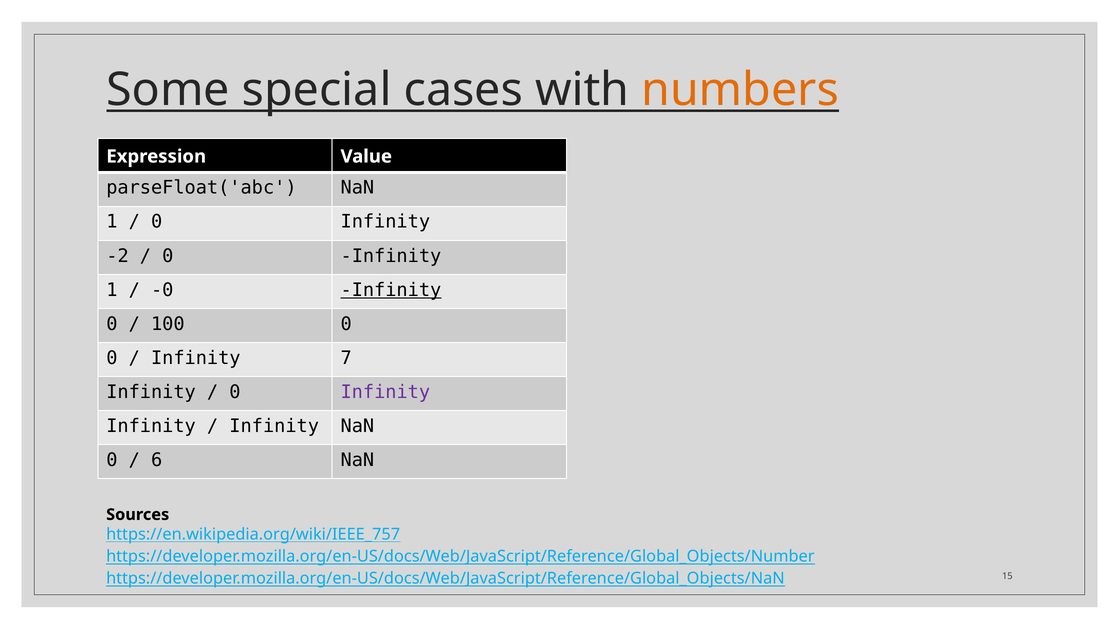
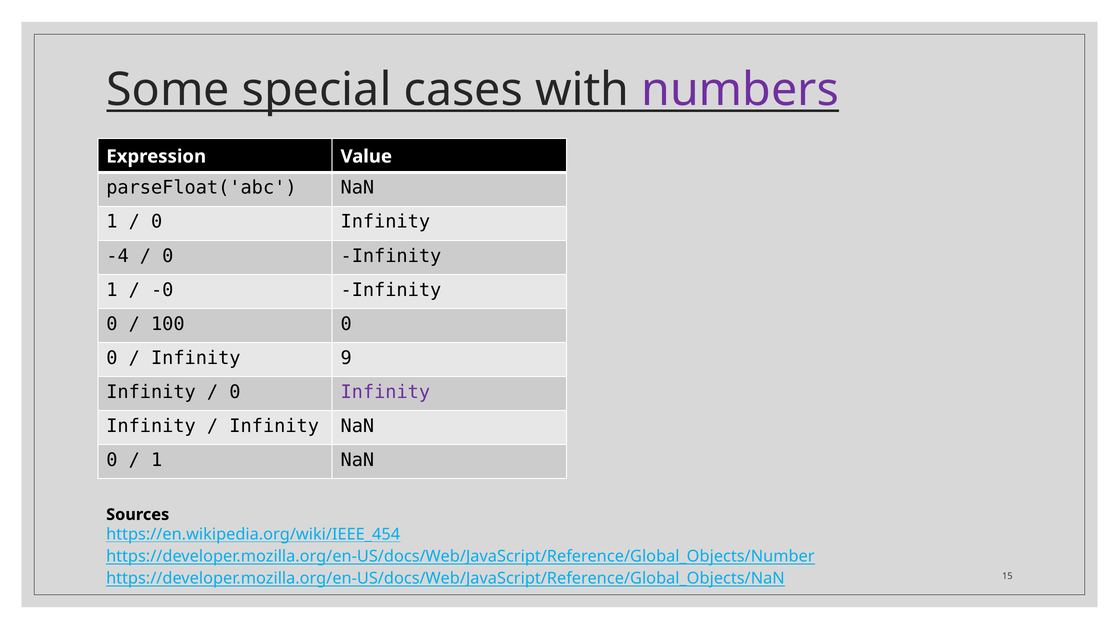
numbers colour: orange -> purple
-2: -2 -> -4
Infinity at (391, 290) underline: present -> none
7: 7 -> 9
6 at (157, 460): 6 -> 1
https://en.wikipedia.org/wiki/IEEE_757: https://en.wikipedia.org/wiki/IEEE_757 -> https://en.wikipedia.org/wiki/IEEE_454
